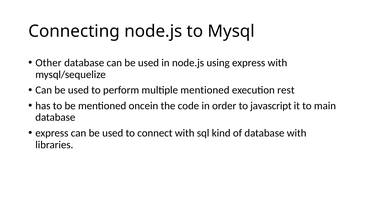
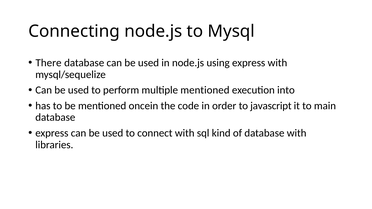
Other: Other -> There
rest: rest -> into
